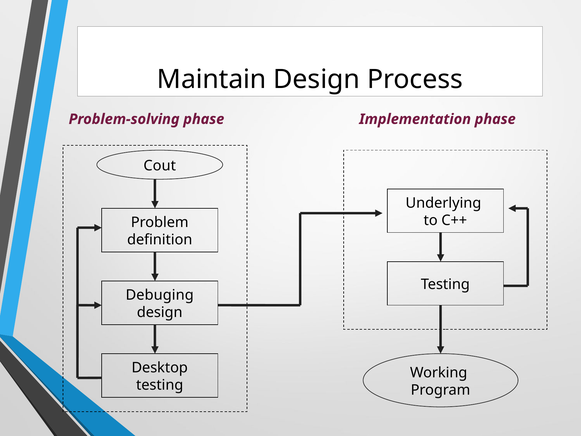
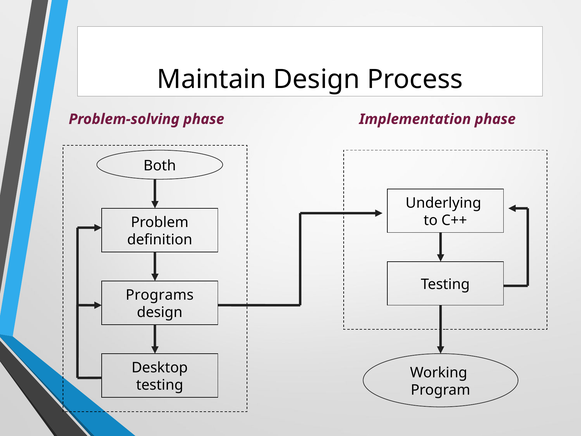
Cout: Cout -> Both
Debuging: Debuging -> Programs
